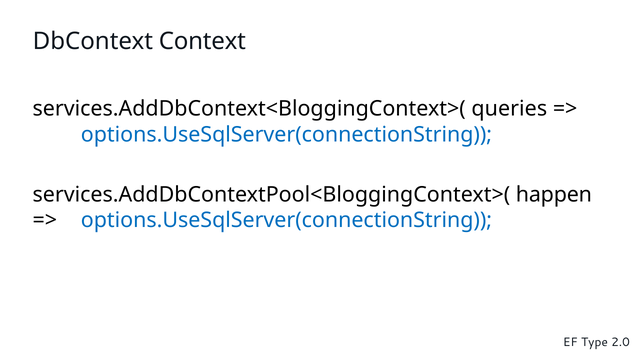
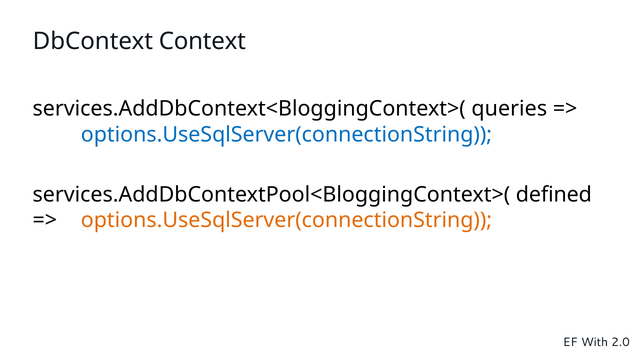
happen: happen -> defined
options.UseSqlServer(connectionString at (286, 220) colour: blue -> orange
Type: Type -> With
